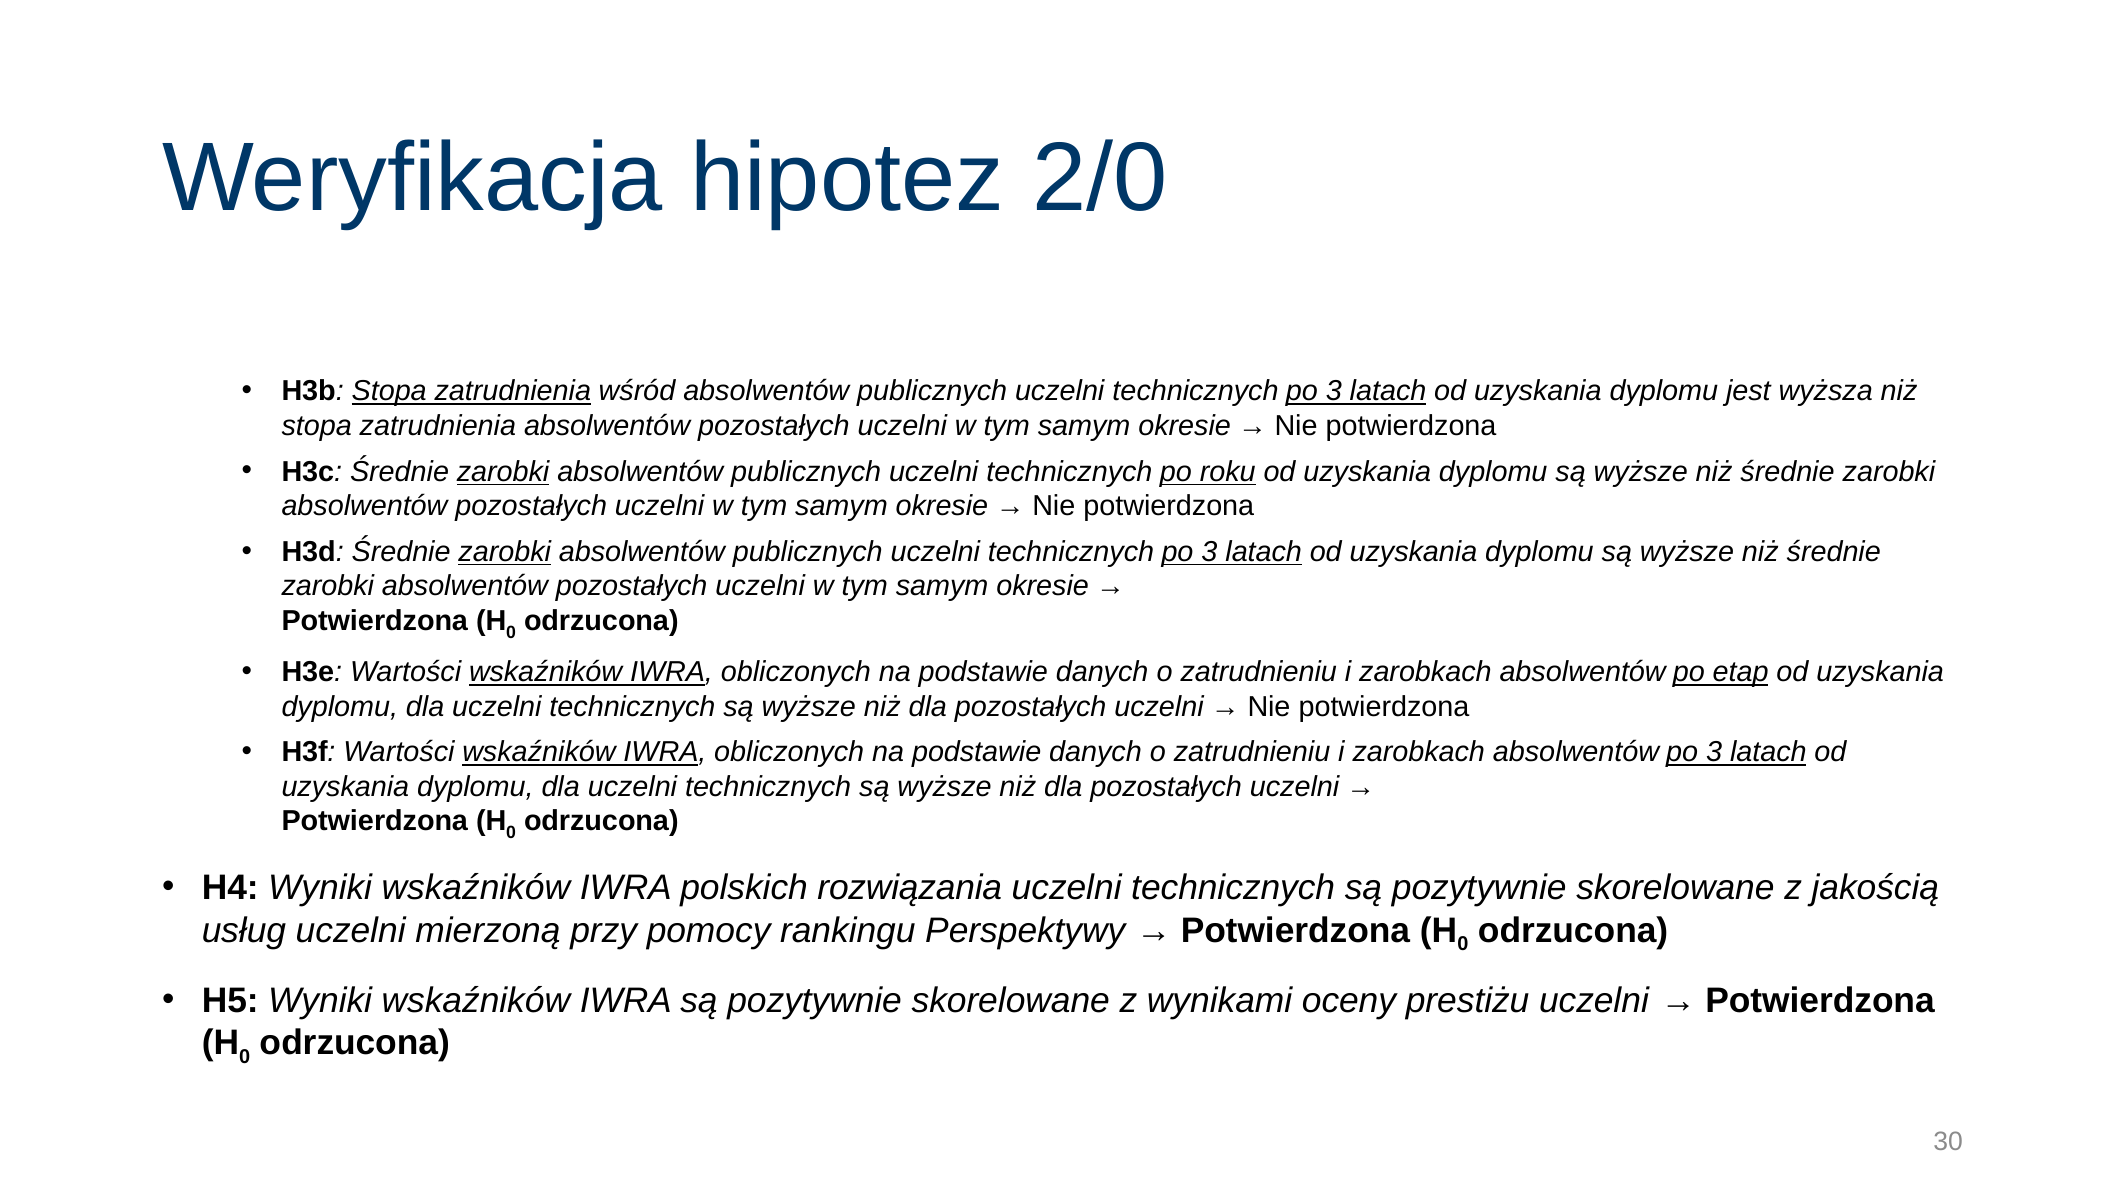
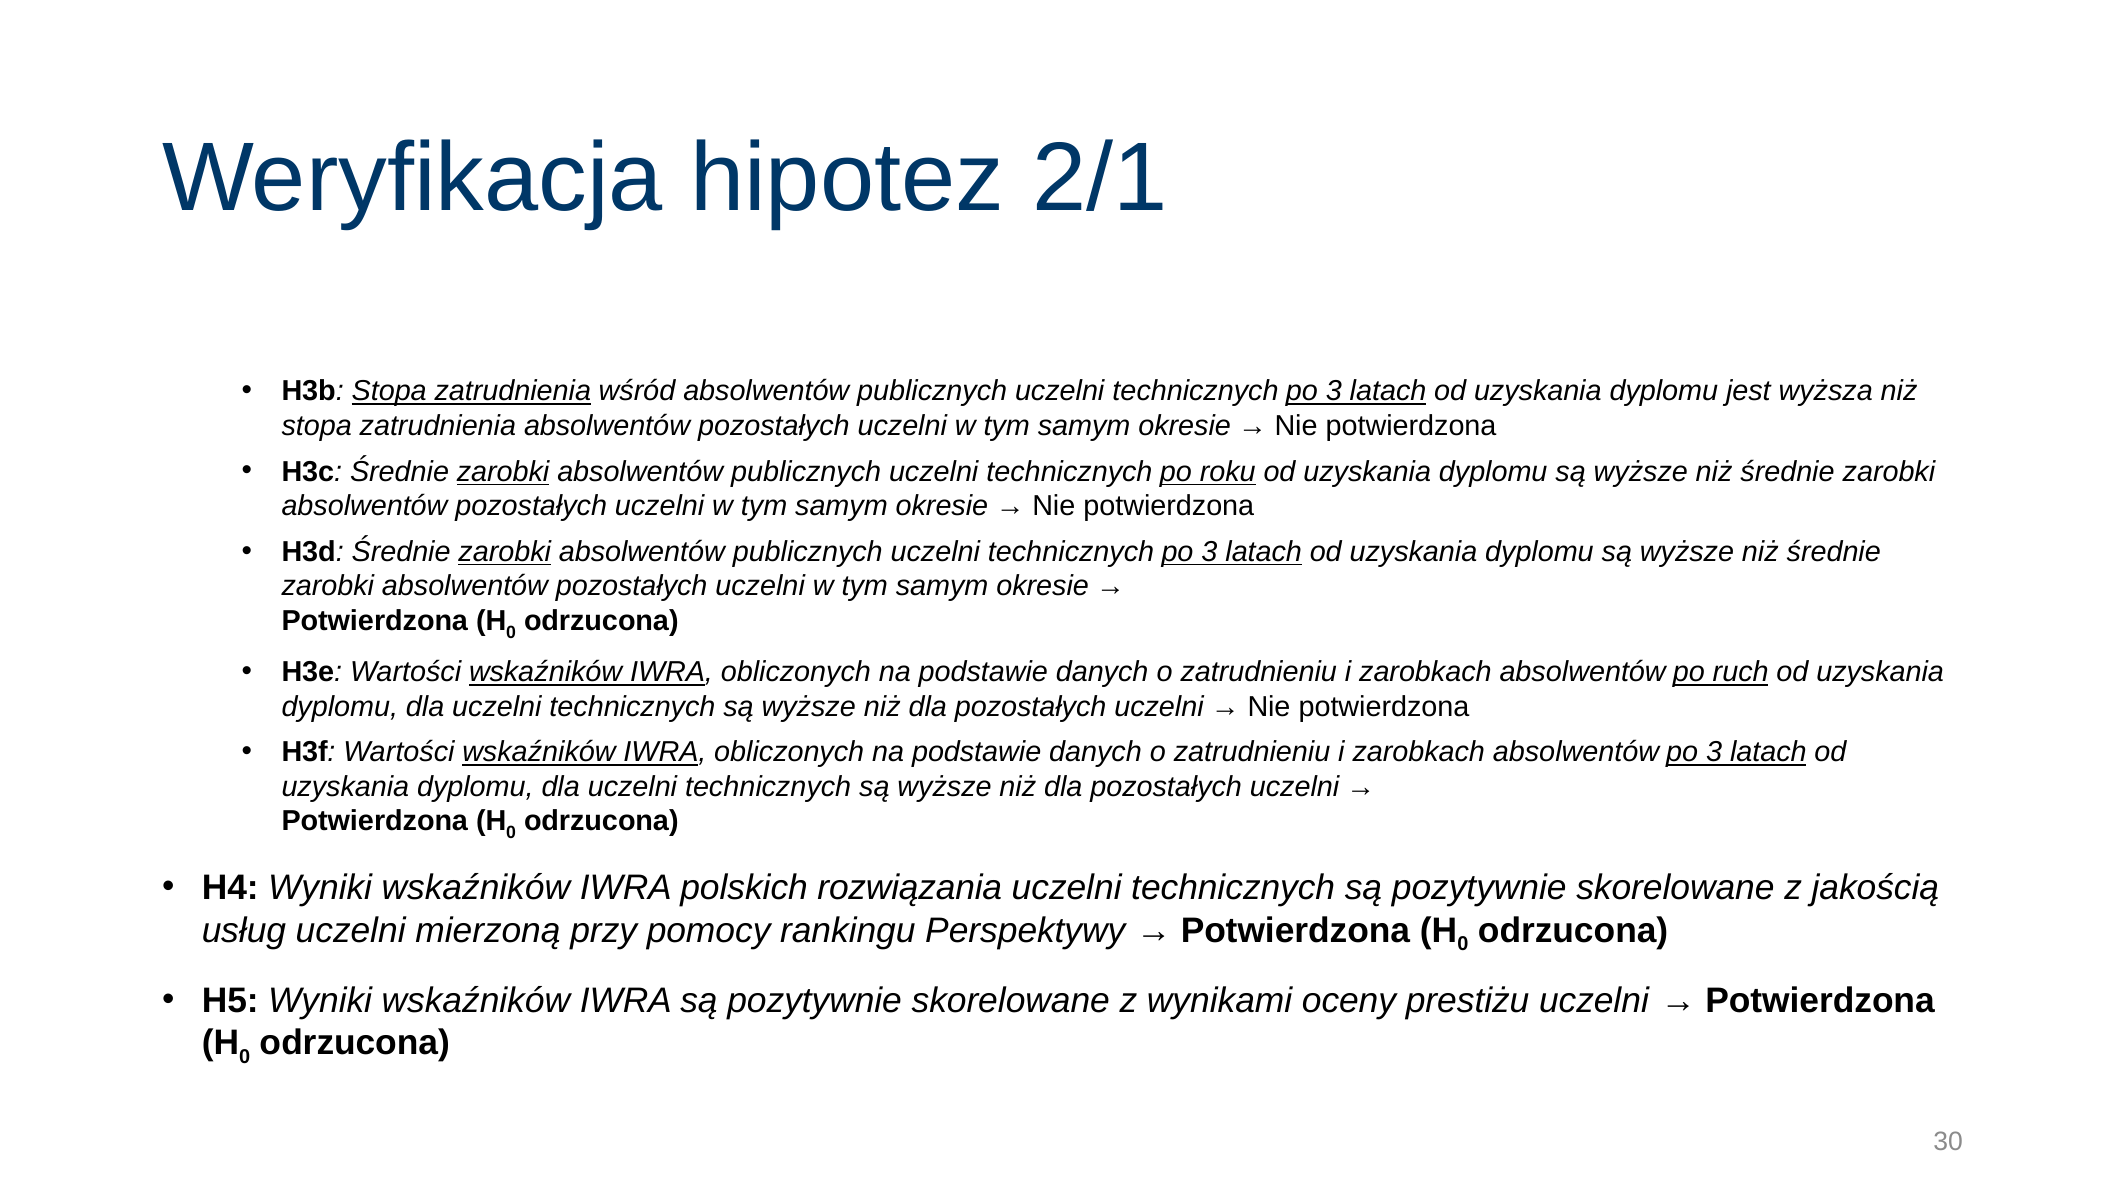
2/0: 2/0 -> 2/1
etap: etap -> ruch
